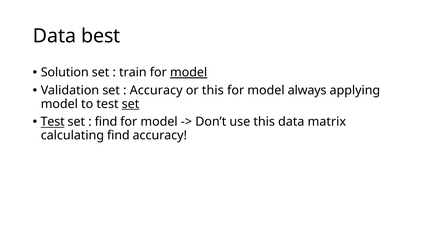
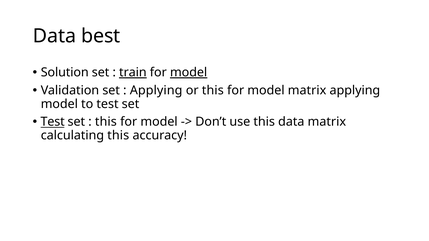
train underline: none -> present
Accuracy at (156, 91): Accuracy -> Applying
model always: always -> matrix
set at (130, 104) underline: present -> none
find at (106, 122): find -> this
calculating find: find -> this
